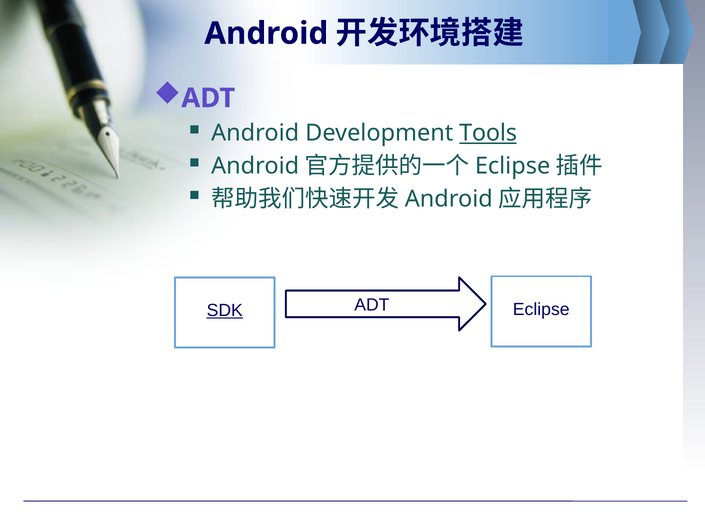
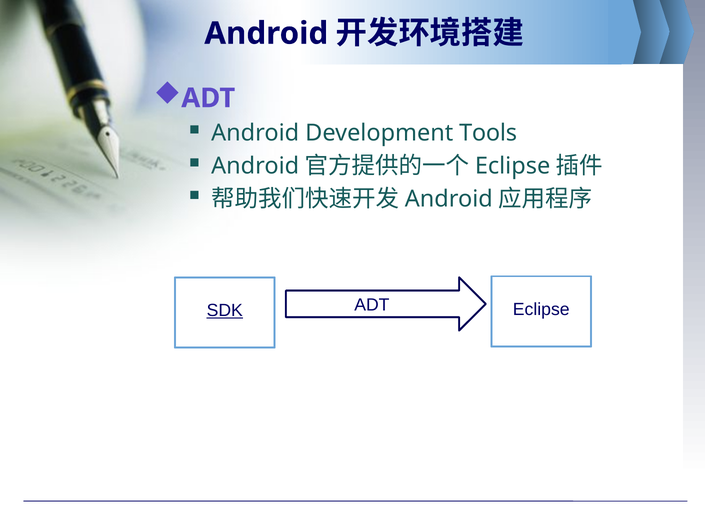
Tools underline: present -> none
